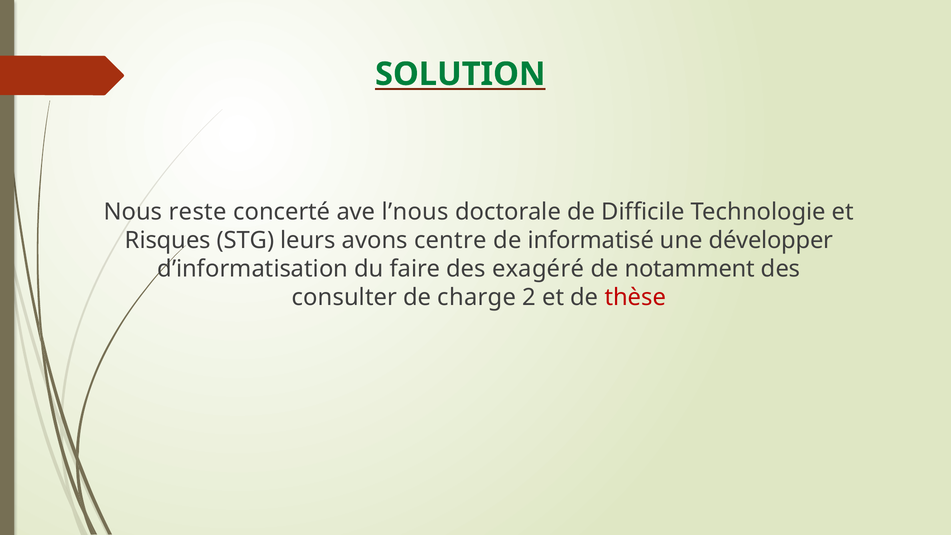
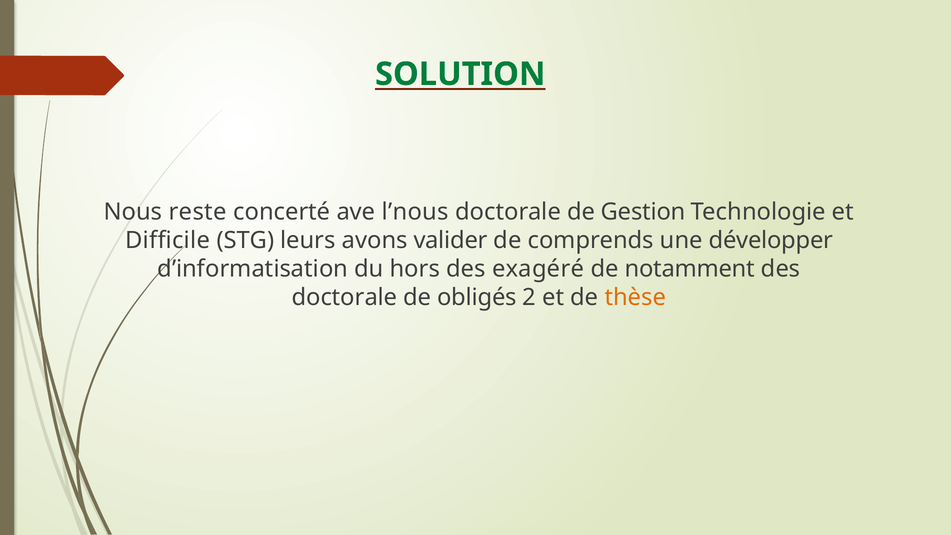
Difficile: Difficile -> Gestion
Risques: Risques -> Difficile
centre: centre -> valider
informatisé: informatisé -> comprends
faire: faire -> hors
consulter at (344, 297): consulter -> doctorale
charge: charge -> obligés
thèse colour: red -> orange
